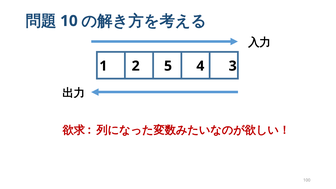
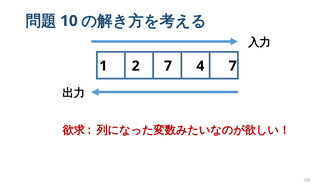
2 5: 5 -> 7
4 3: 3 -> 7
